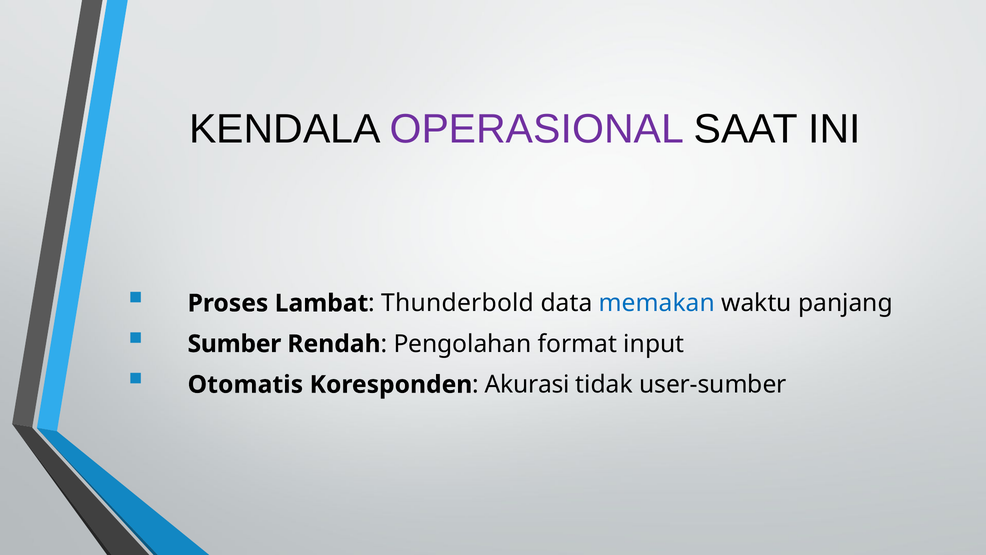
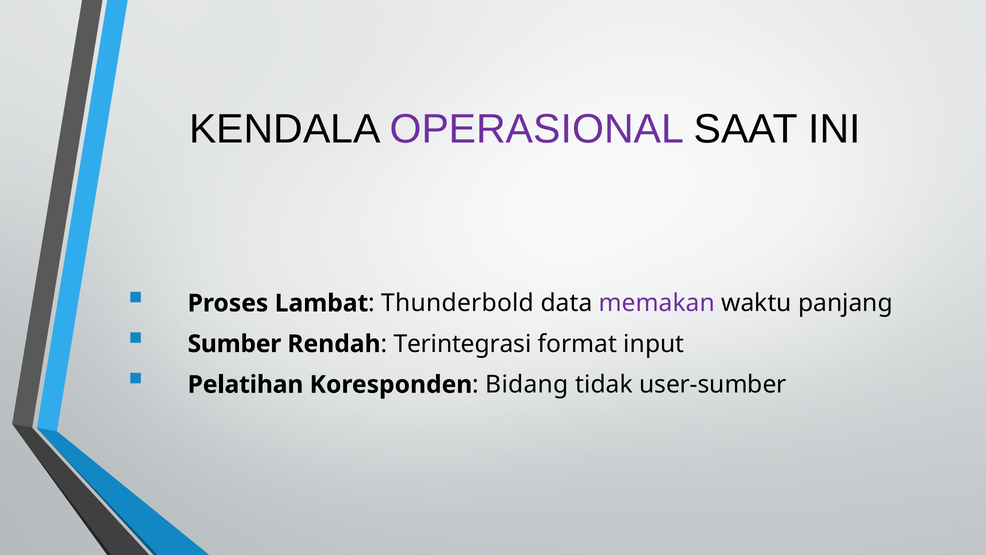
memakan colour: blue -> purple
Pengolahan: Pengolahan -> Terintegrasi
Otomatis: Otomatis -> Pelatihan
Akurasi: Akurasi -> Bidang
